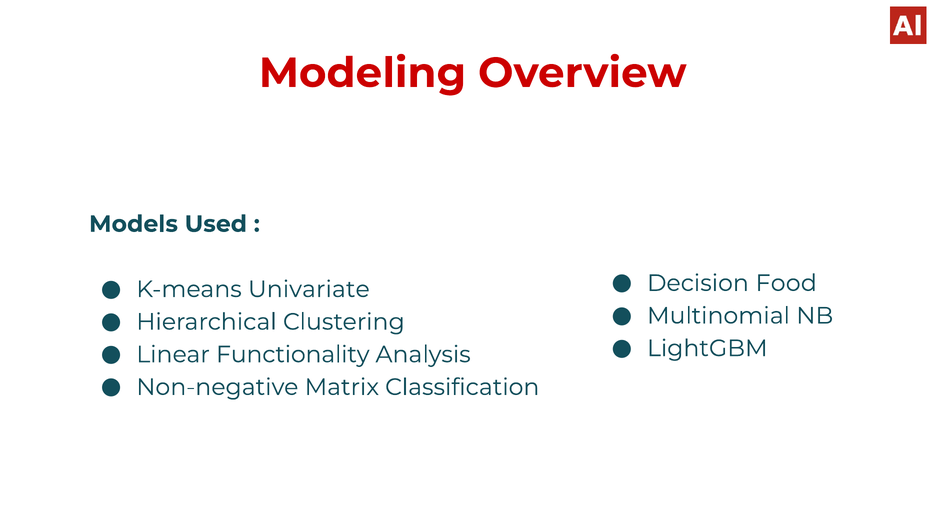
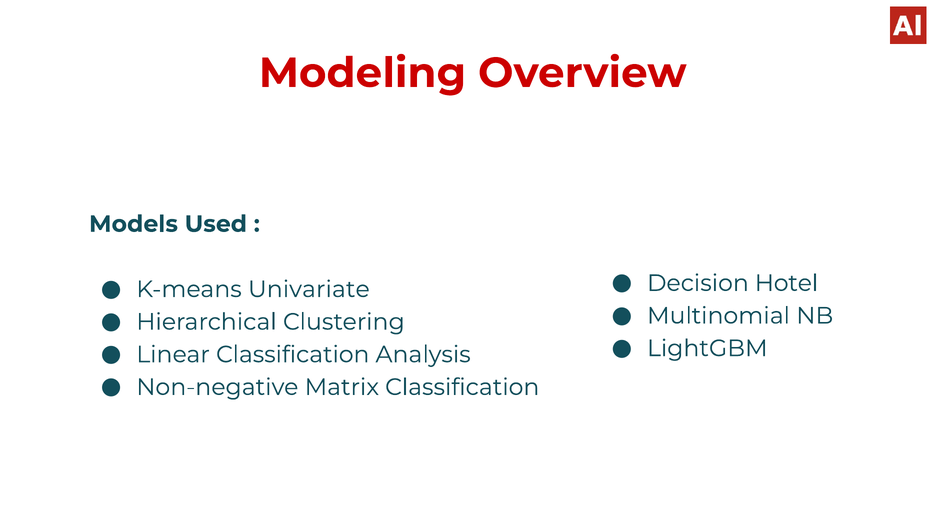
Food: Food -> Hotel
Linear Functionality: Functionality -> Classification
